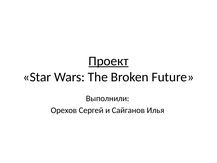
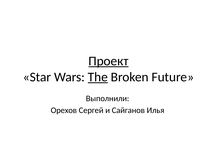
The underline: none -> present
